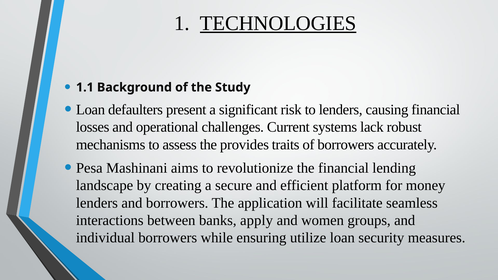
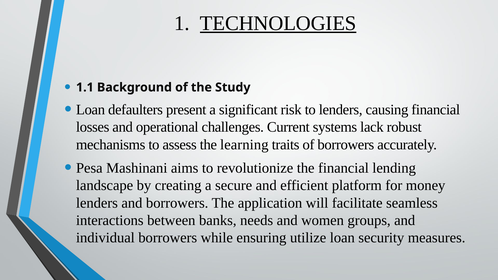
provides: provides -> learning
apply: apply -> needs
